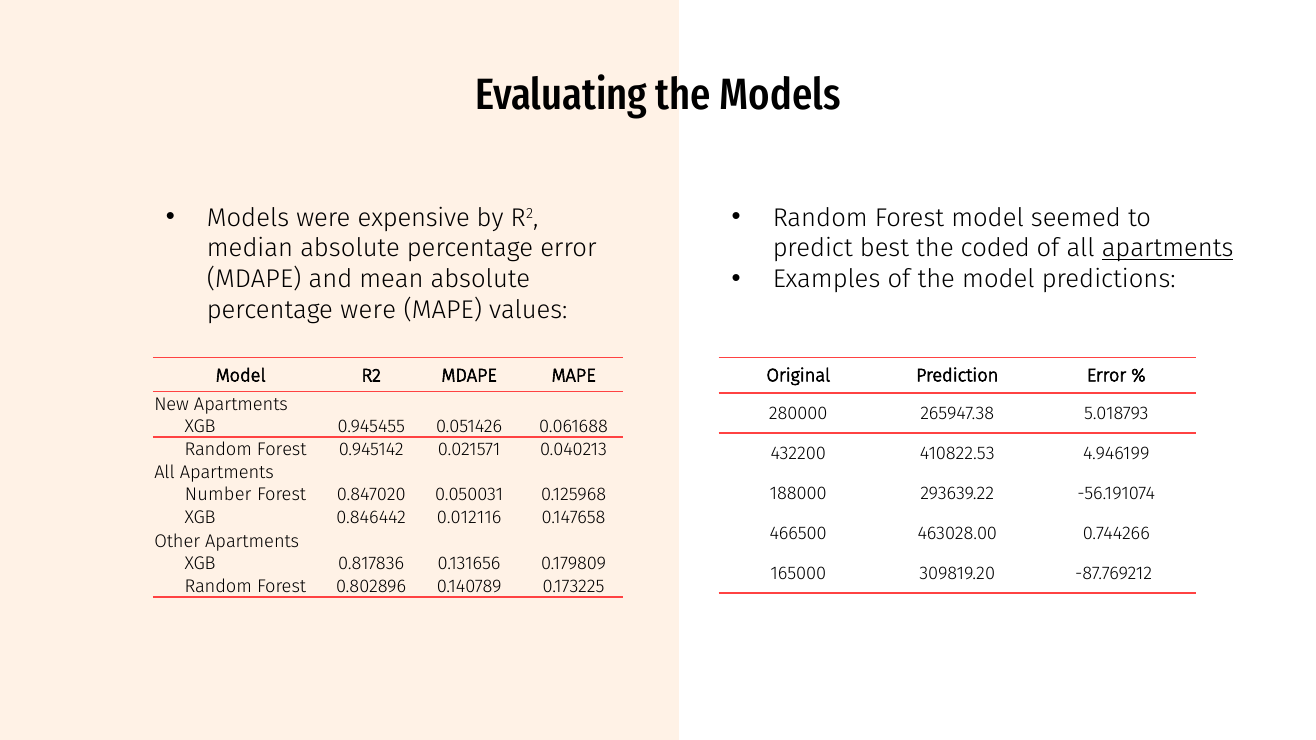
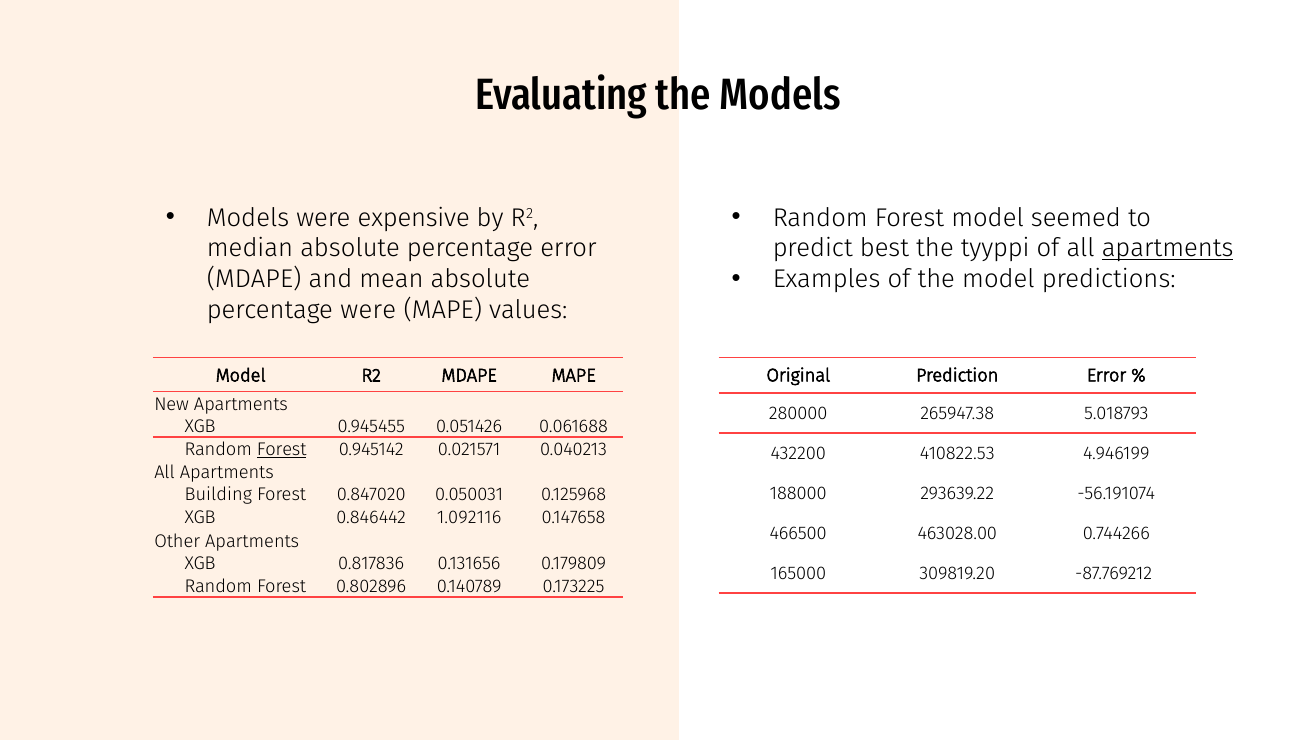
coded: coded -> tyyppi
Forest at (282, 450) underline: none -> present
Number: Number -> Building
0.012116: 0.012116 -> 1.092116
